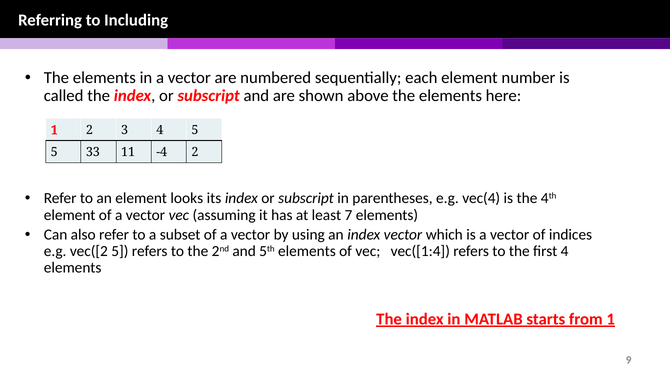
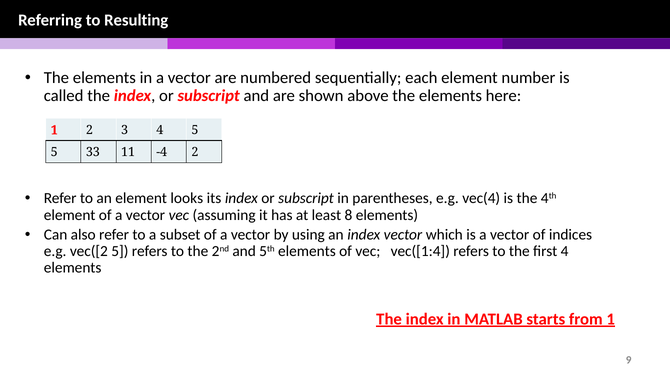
Including: Including -> Resulting
7: 7 -> 8
